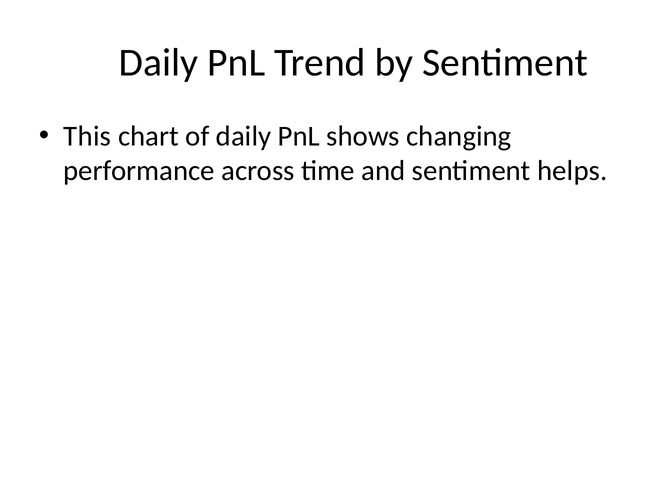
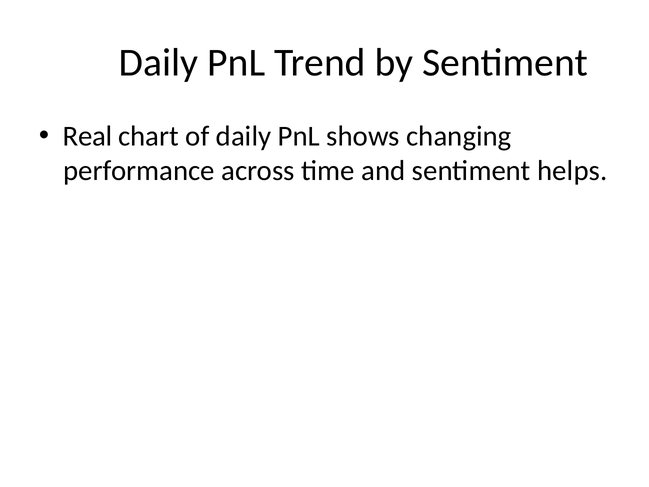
This: This -> Real
